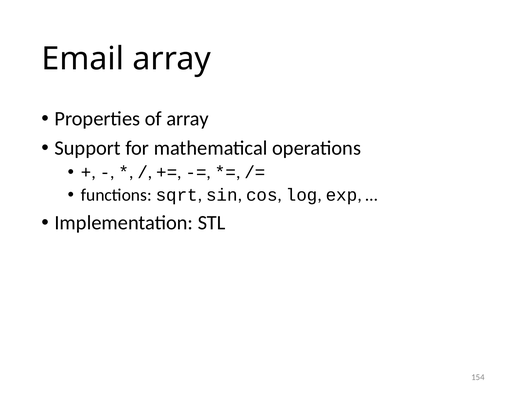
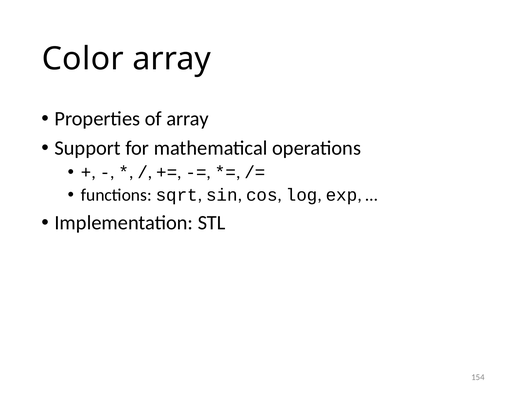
Email: Email -> Color
